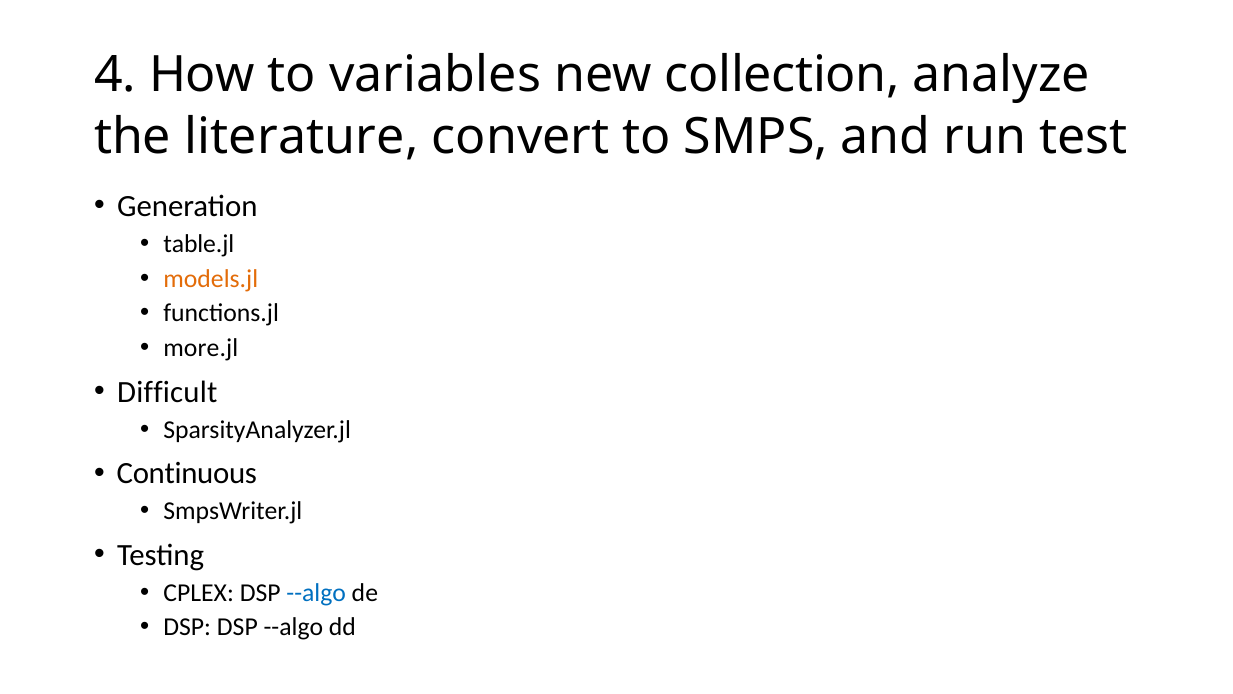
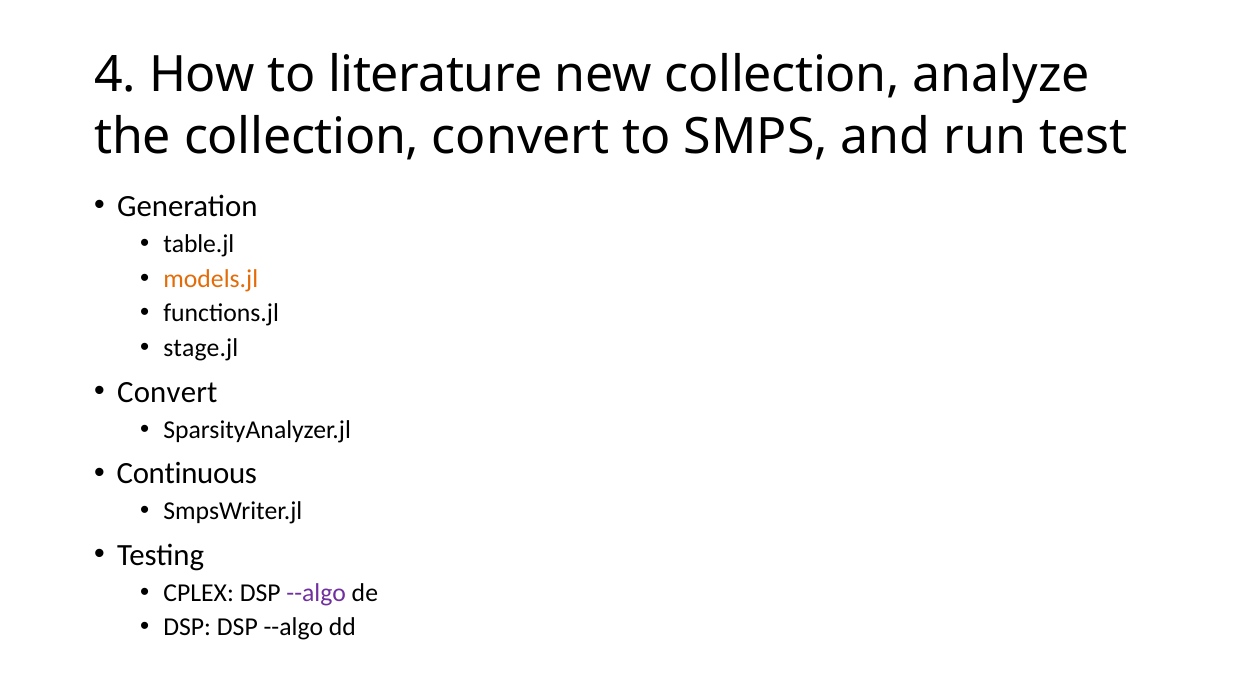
variables: variables -> literature
the literature: literature -> collection
more.jl: more.jl -> stage.jl
Difficult at (167, 392): Difficult -> Convert
--algo at (316, 592) colour: blue -> purple
